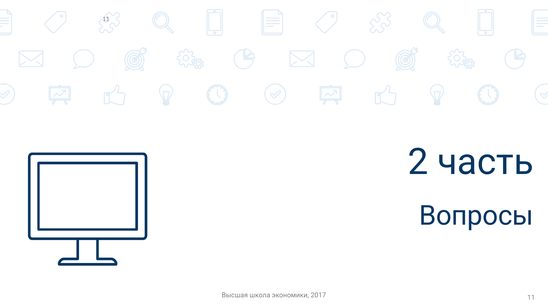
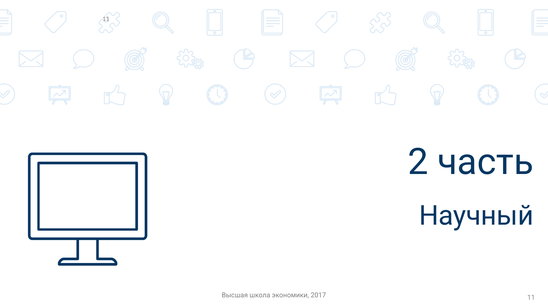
Вопросы: Вопросы -> Научный
